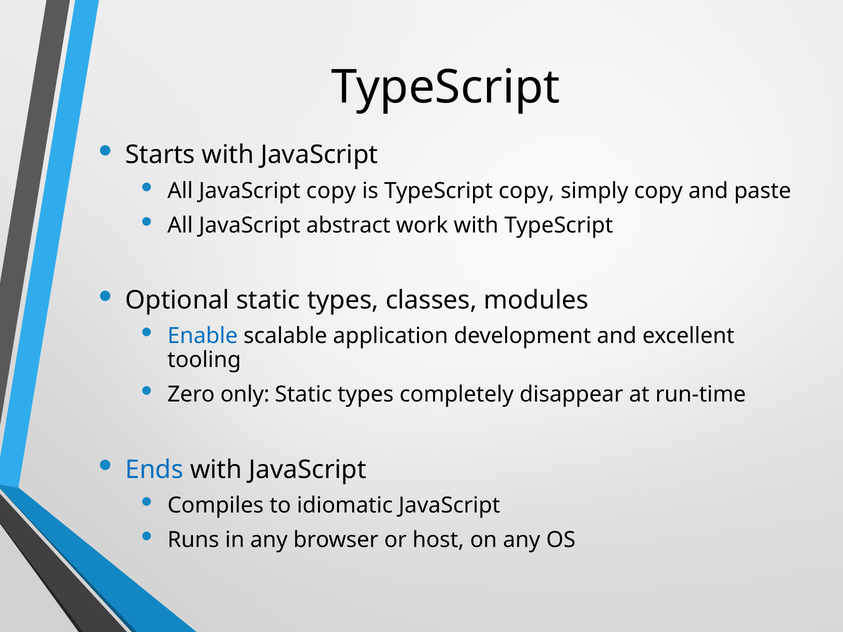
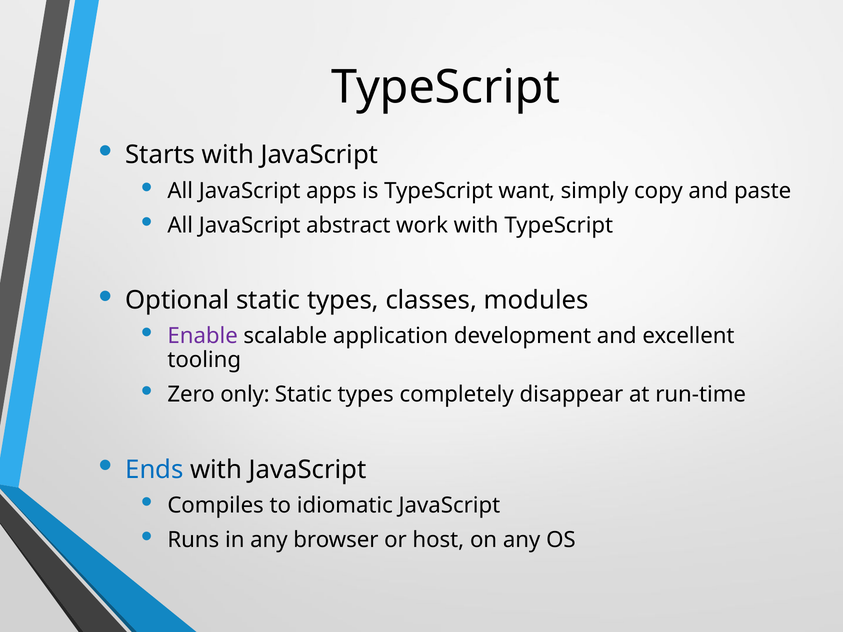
JavaScript copy: copy -> apps
TypeScript copy: copy -> want
Enable colour: blue -> purple
